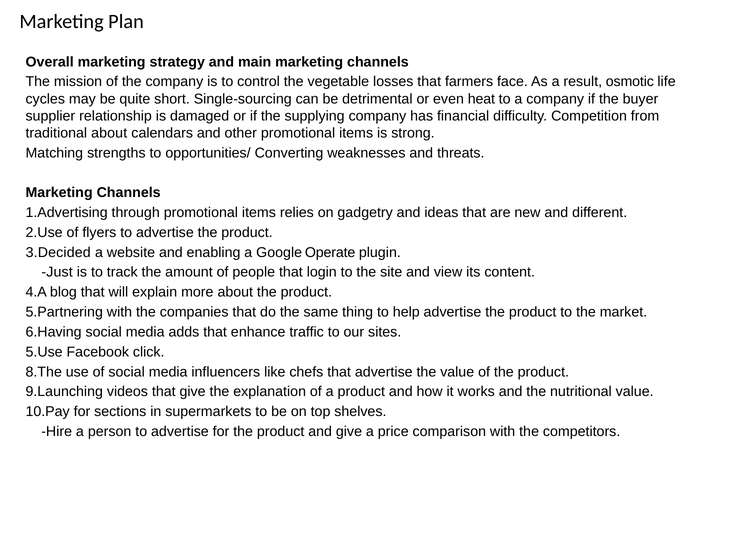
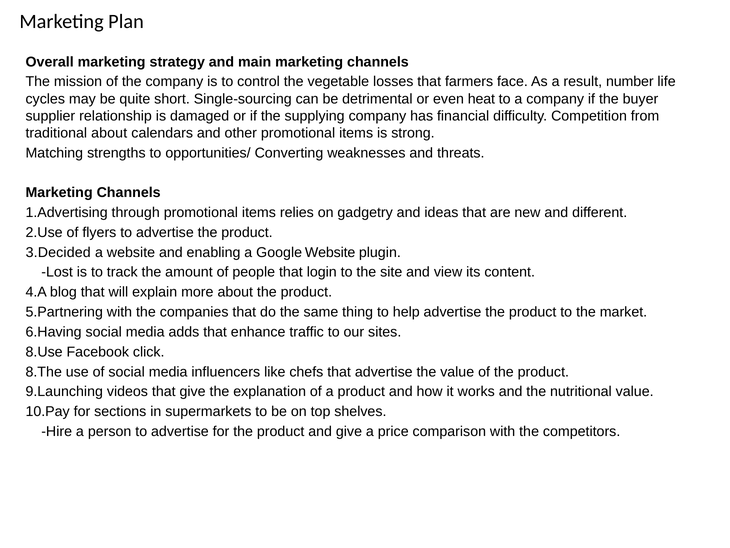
osmotic: osmotic -> number
Google Operate: Operate -> Website
Just: Just -> Lost
5.Use: 5.Use -> 8.Use
